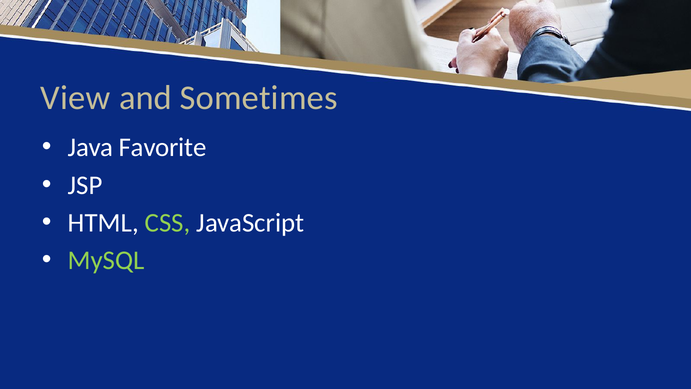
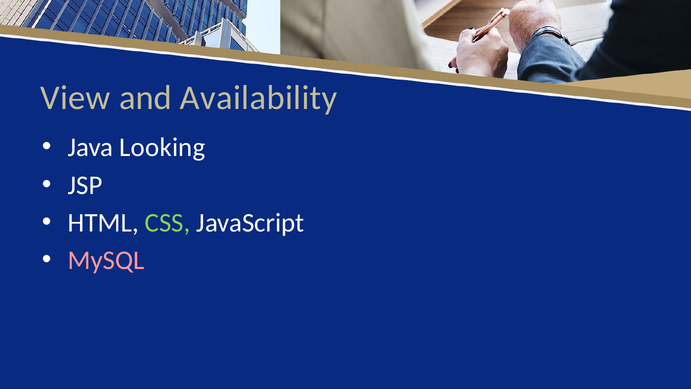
Sometimes: Sometimes -> Availability
Favorite: Favorite -> Looking
MySQL colour: light green -> pink
